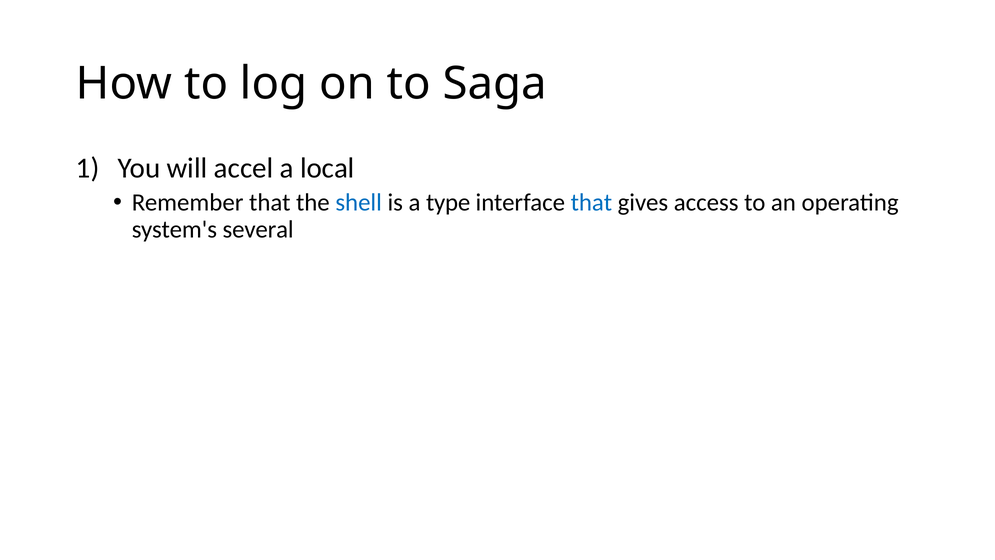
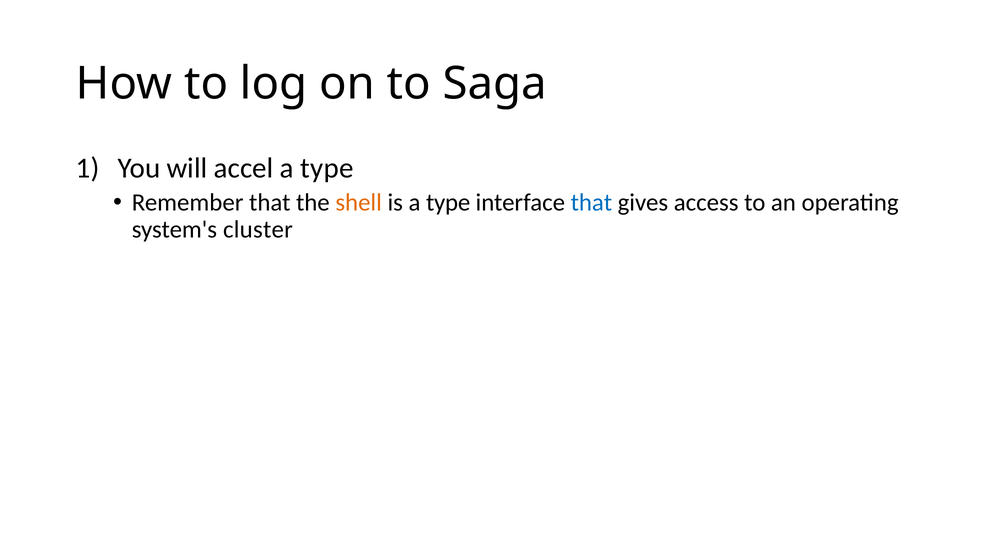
local at (327, 168): local -> type
shell colour: blue -> orange
several: several -> cluster
